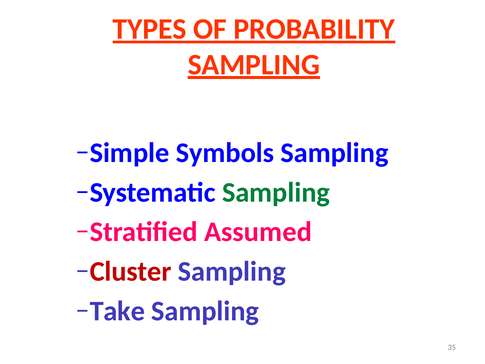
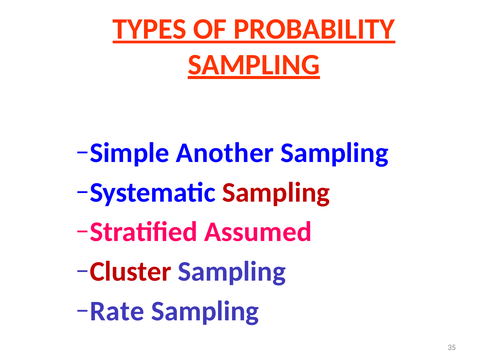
Symbols: Symbols -> Another
Sampling at (276, 192) colour: green -> red
Take: Take -> Rate
